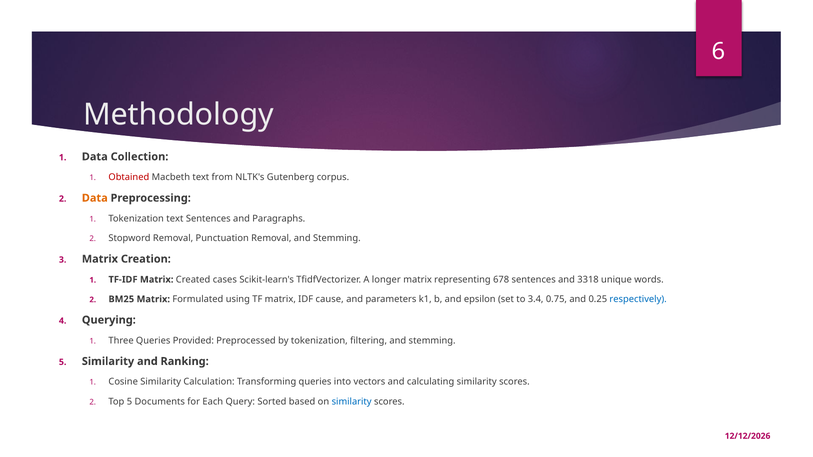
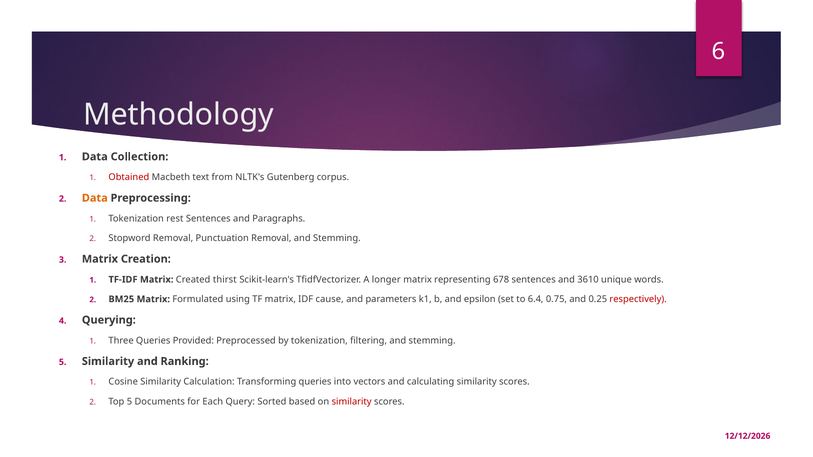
Tokenization text: text -> rest
cases: cases -> thirst
3318: 3318 -> 3610
3.4: 3.4 -> 6.4
respectively colour: blue -> red
similarity at (352, 402) colour: blue -> red
